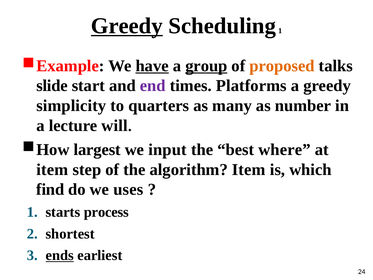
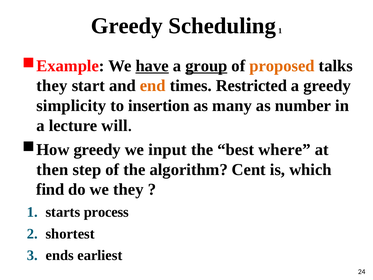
Greedy at (127, 26) underline: present -> none
slide at (52, 86): slide -> they
end colour: purple -> orange
Platforms: Platforms -> Restricted
quarters: quarters -> insertion
How largest: largest -> greedy
item at (52, 169): item -> then
algorithm Item: Item -> Cent
we uses: uses -> they
ends underline: present -> none
